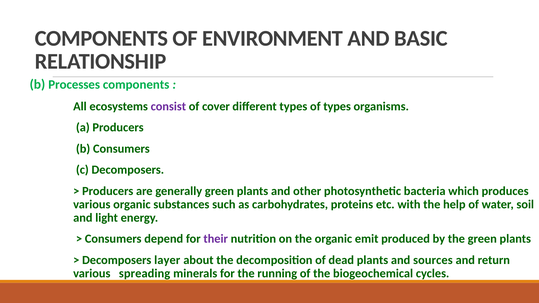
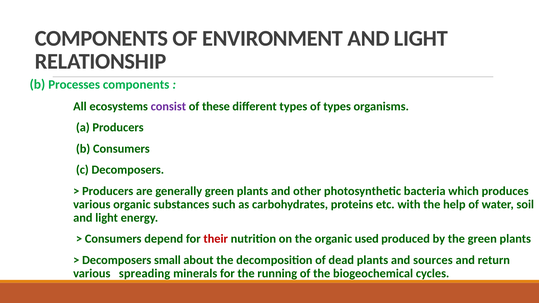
ENVIRONMENT AND BASIC: BASIC -> LIGHT
cover: cover -> these
their colour: purple -> red
emit: emit -> used
layer: layer -> small
